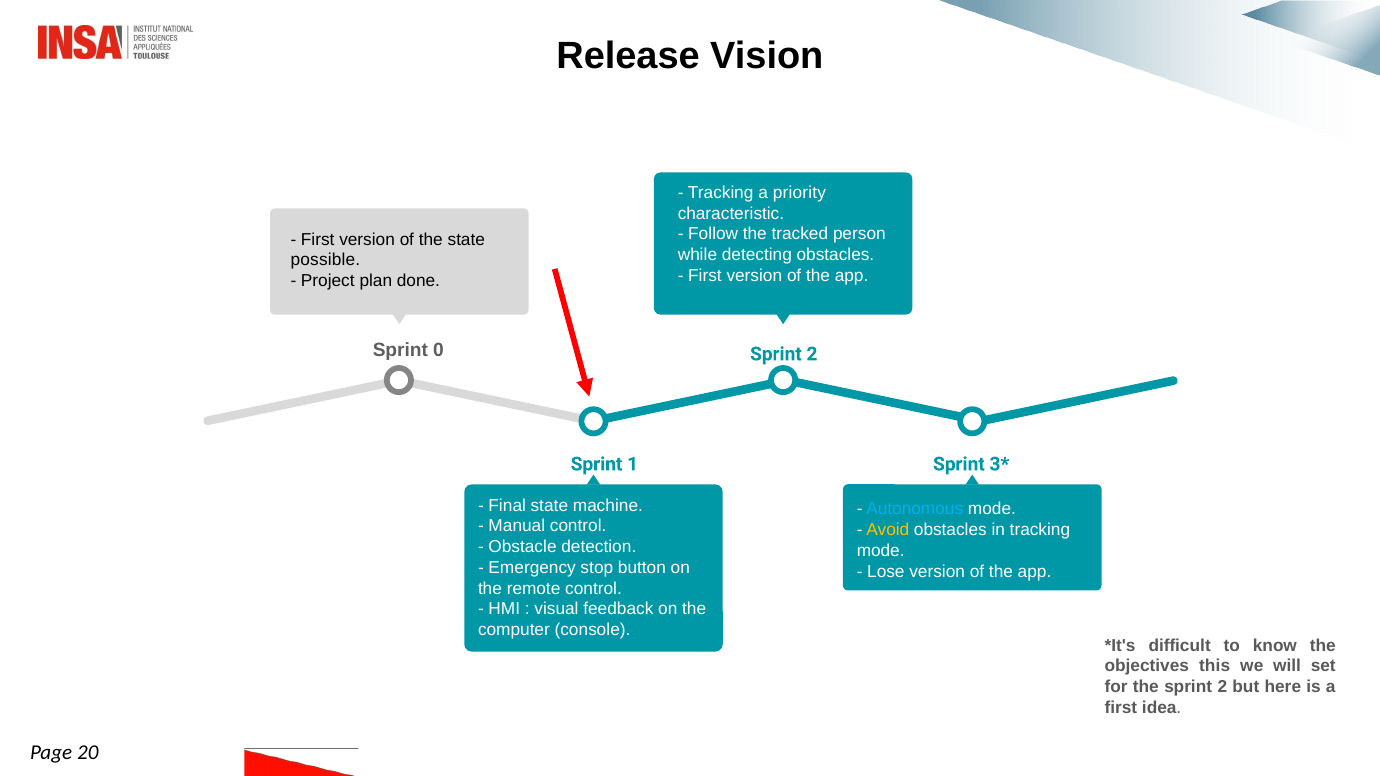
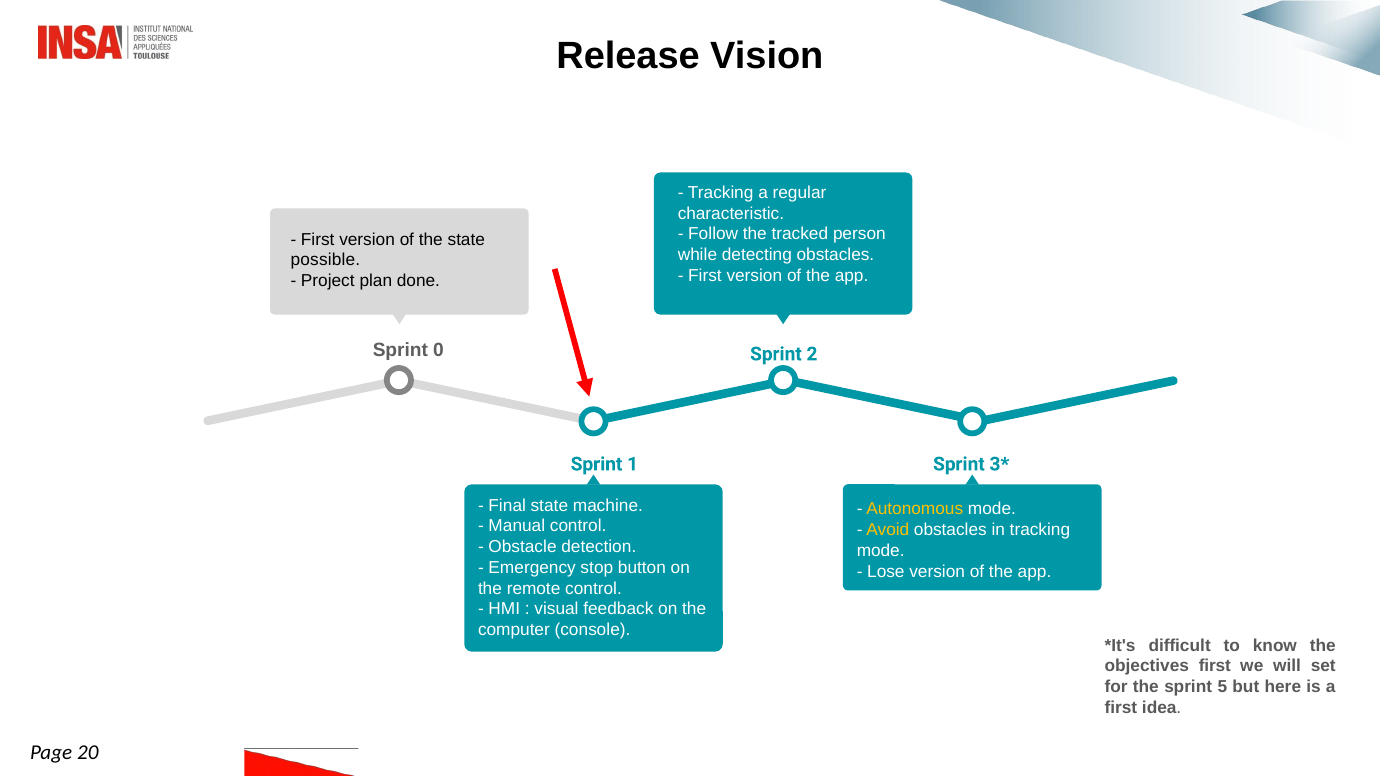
priority: priority -> regular
Autonomous colour: light blue -> yellow
objectives this: this -> first
the sprint 2: 2 -> 5
